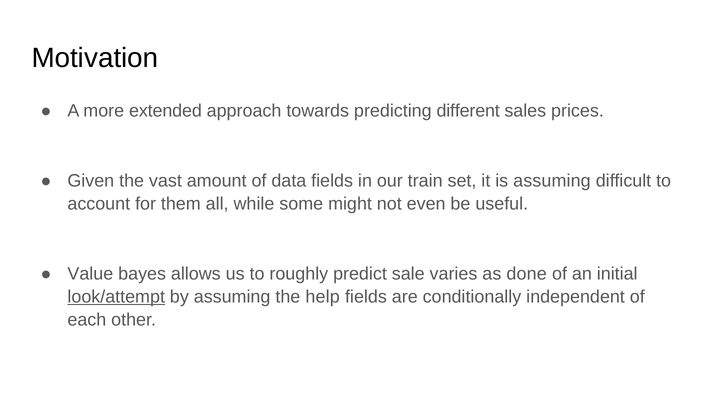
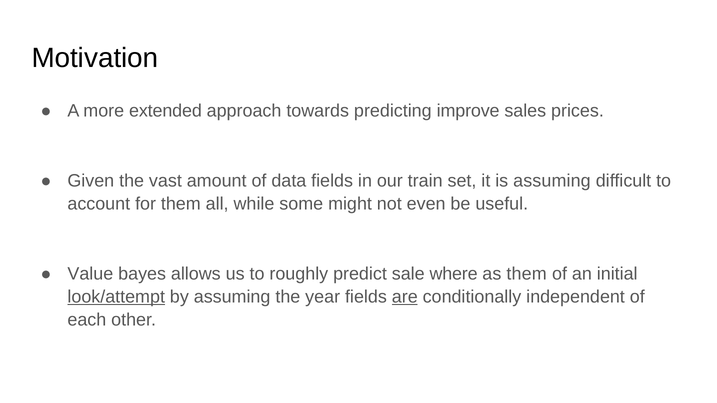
different: different -> improve
varies: varies -> where
as done: done -> them
help: help -> year
are underline: none -> present
